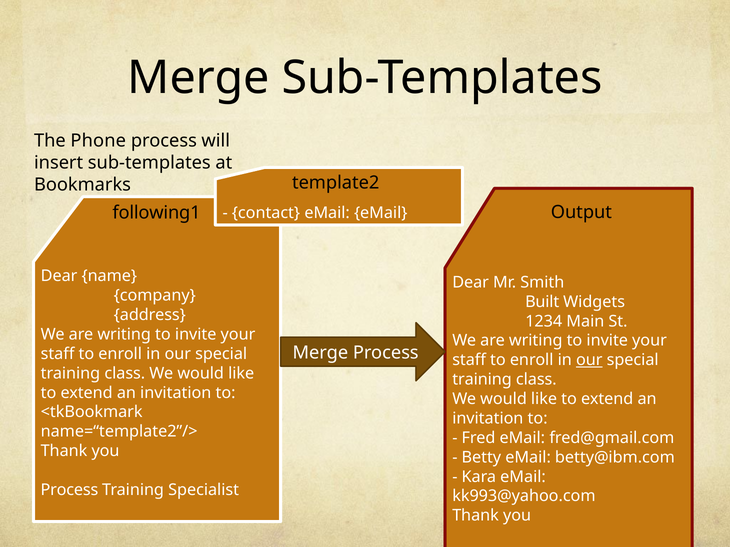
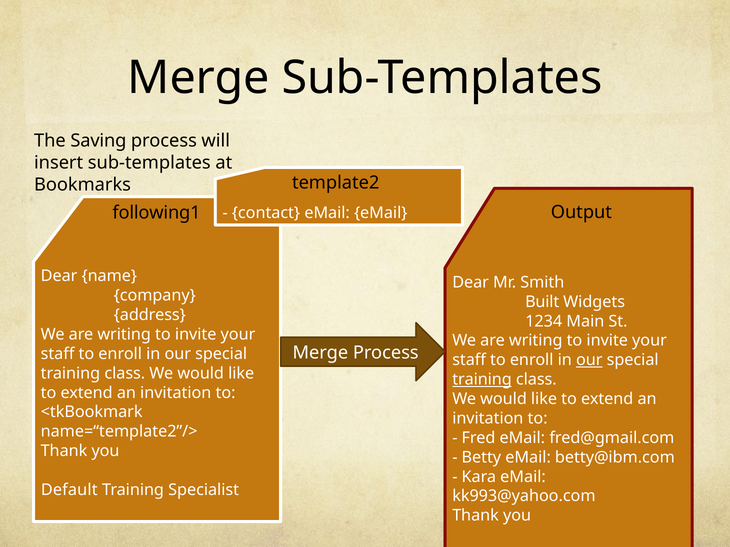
Phone: Phone -> Saving
training at (482, 380) underline: none -> present
Process at (69, 490): Process -> Default
